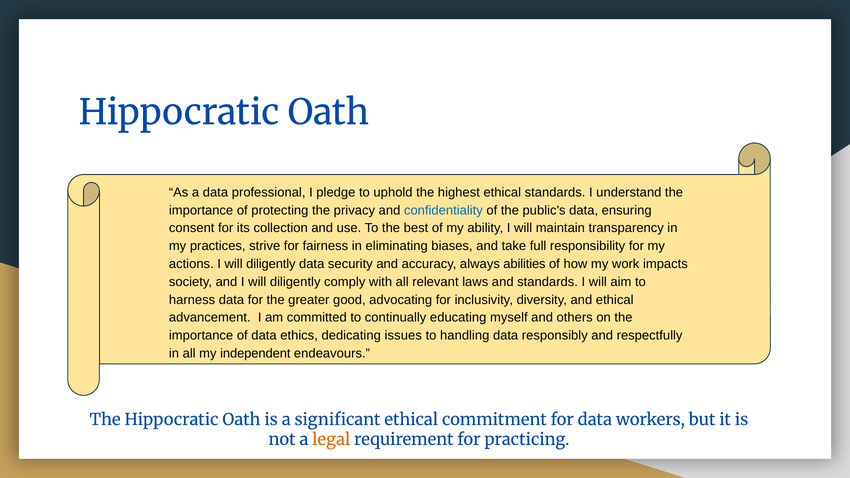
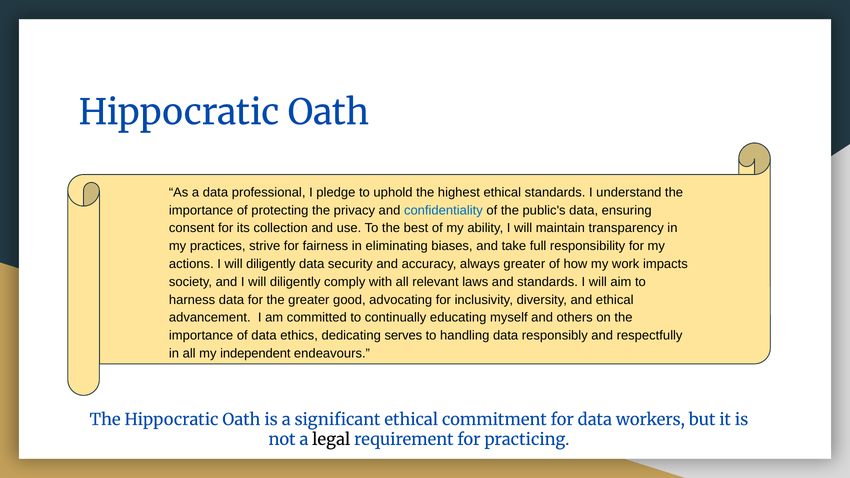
always abilities: abilities -> greater
issues: issues -> serves
legal colour: orange -> black
